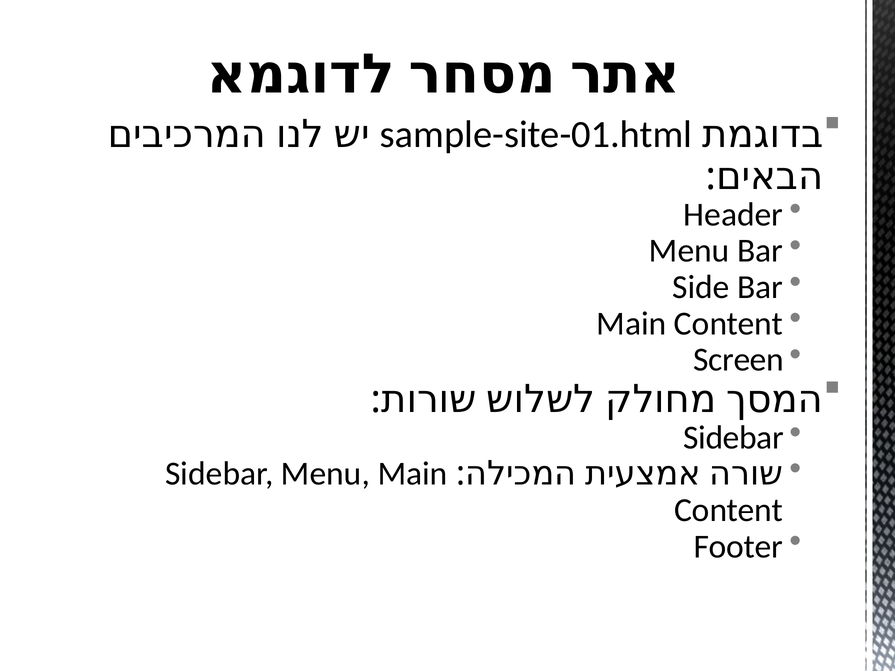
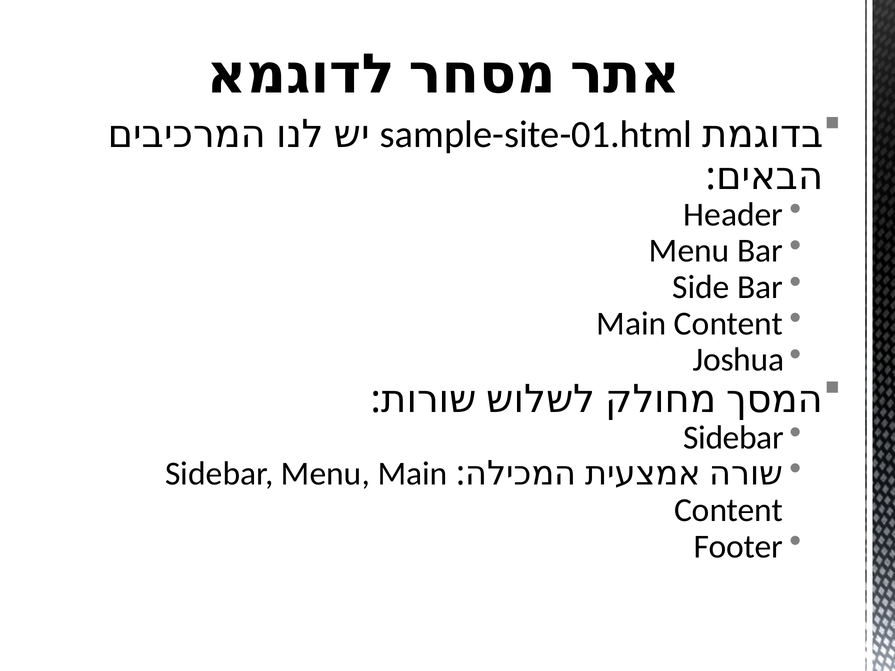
Screen: Screen -> Joshua
